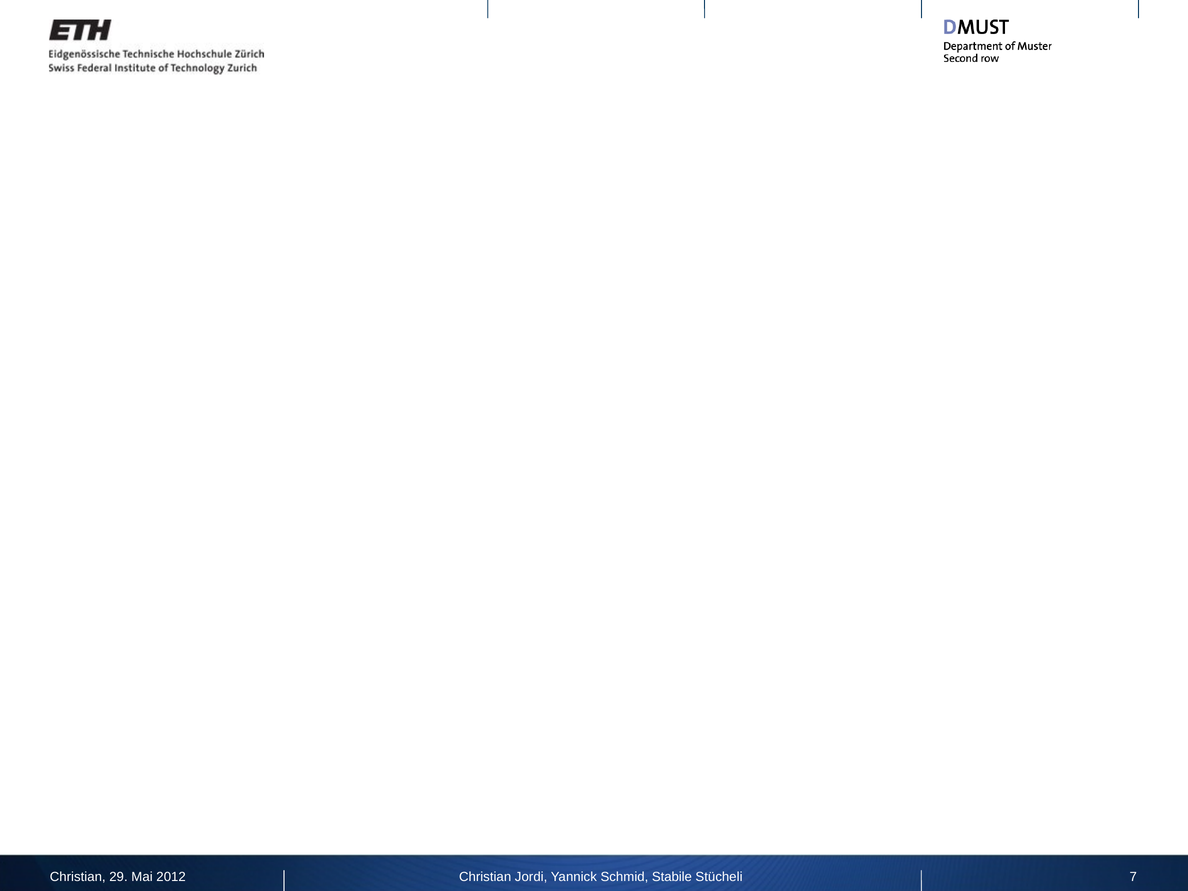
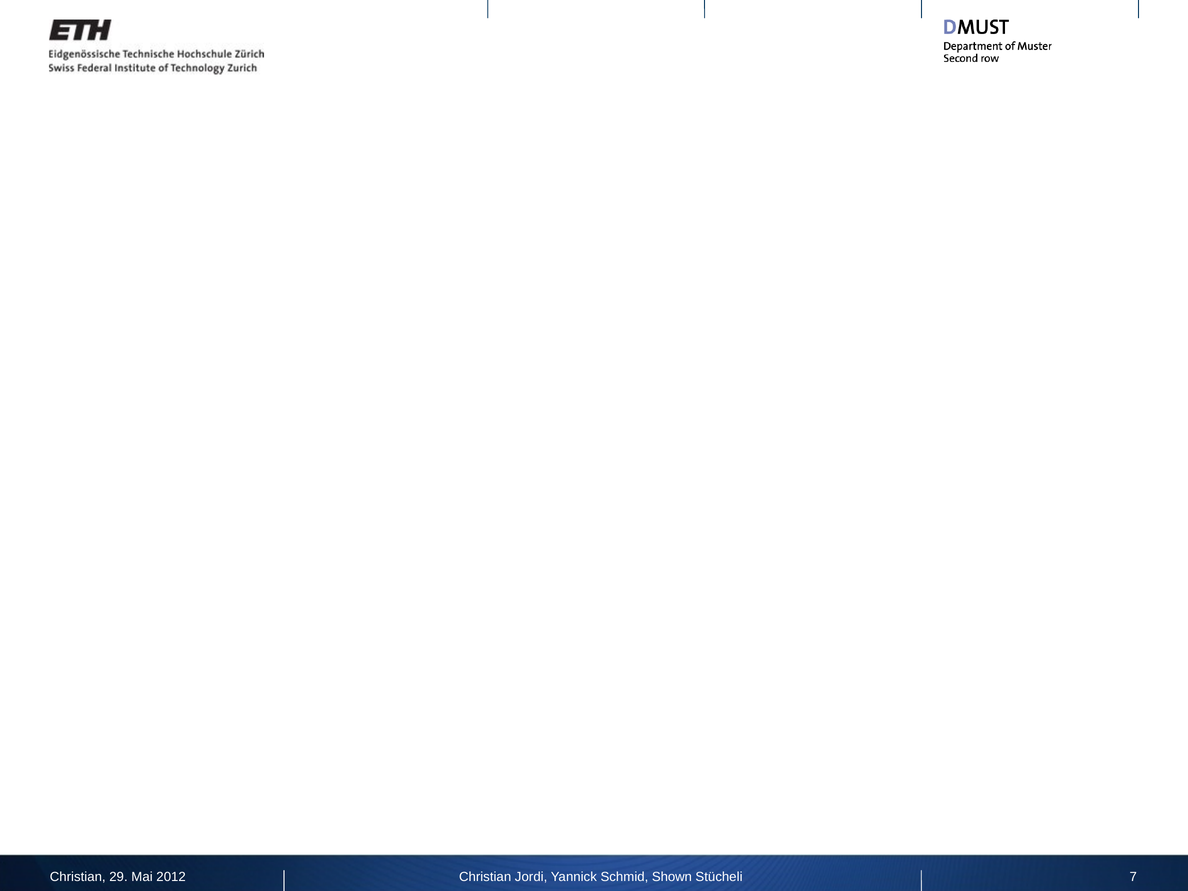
Stabile: Stabile -> Shown
